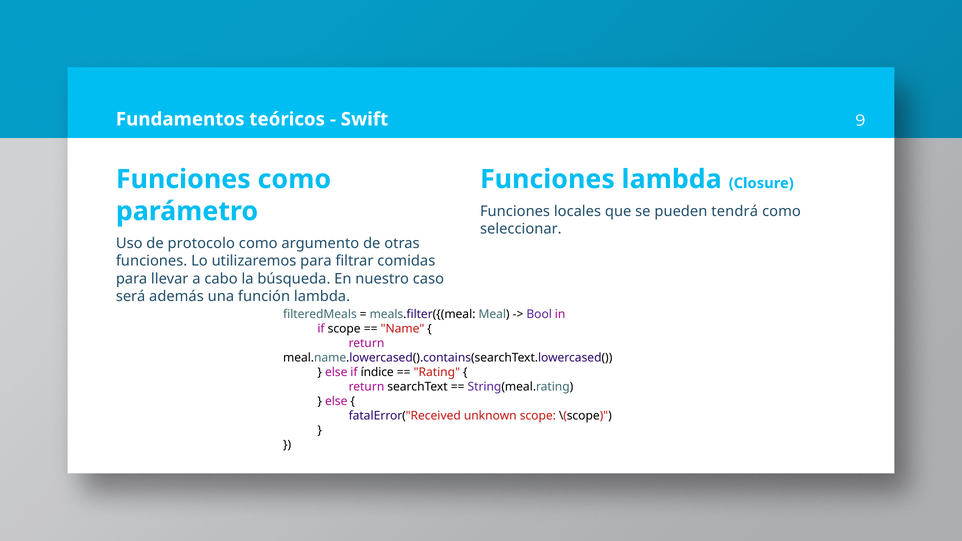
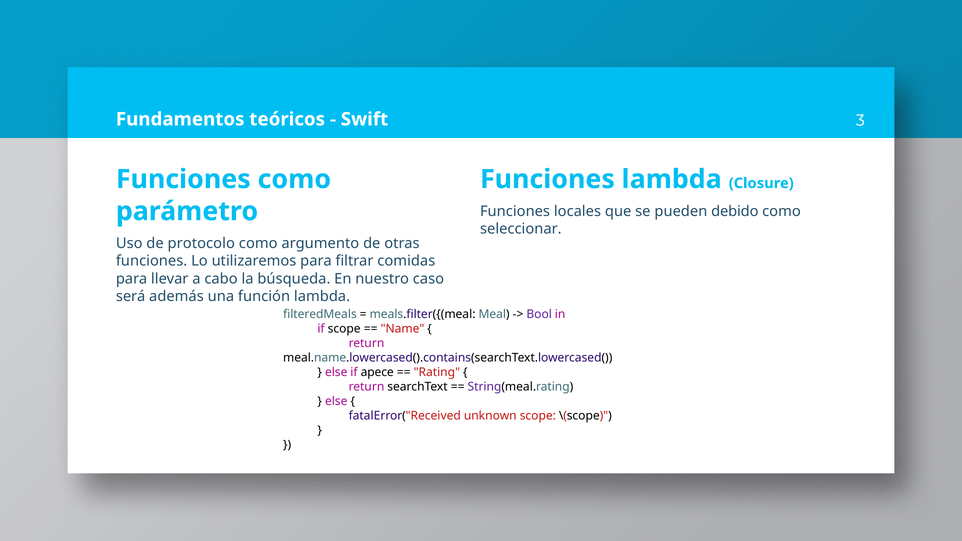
9: 9 -> 3
tendrá: tendrá -> debido
índice: índice -> apece
